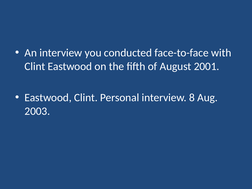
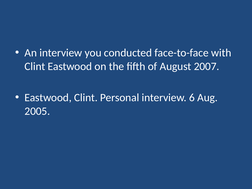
2001: 2001 -> 2007
8: 8 -> 6
2003: 2003 -> 2005
